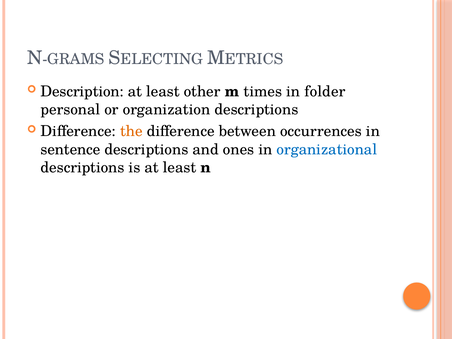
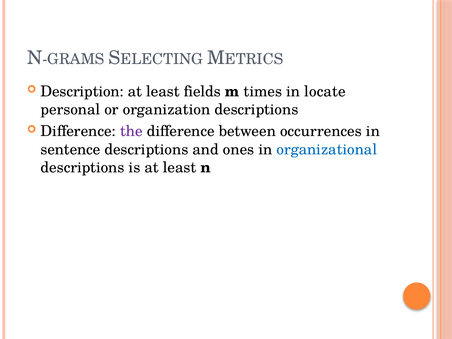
other: other -> fields
folder: folder -> locate
the colour: orange -> purple
